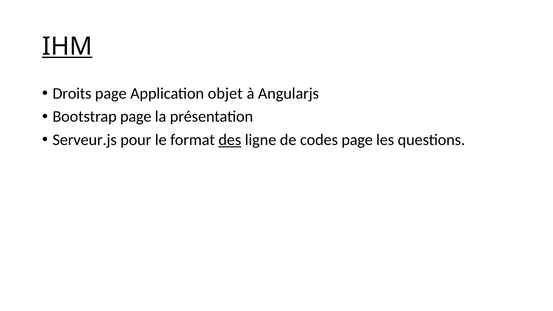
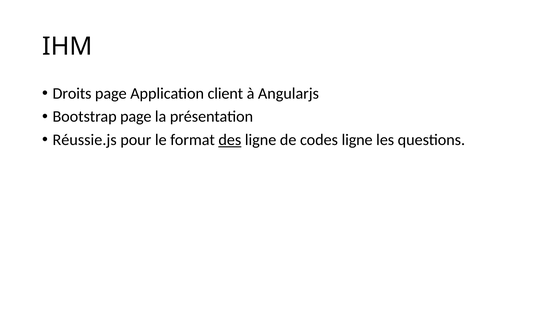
IHM underline: present -> none
objet: objet -> client
Serveur.js: Serveur.js -> Réussie.js
codes page: page -> ligne
